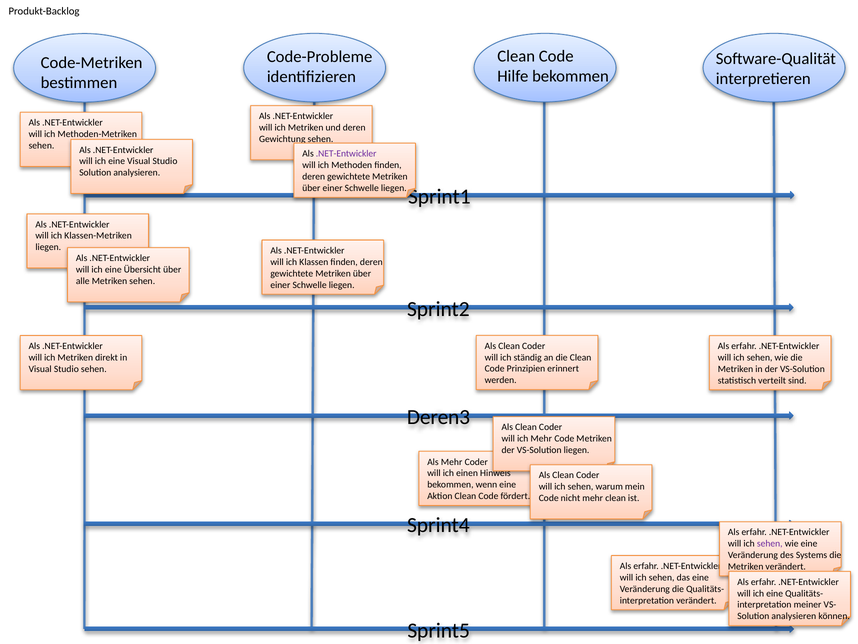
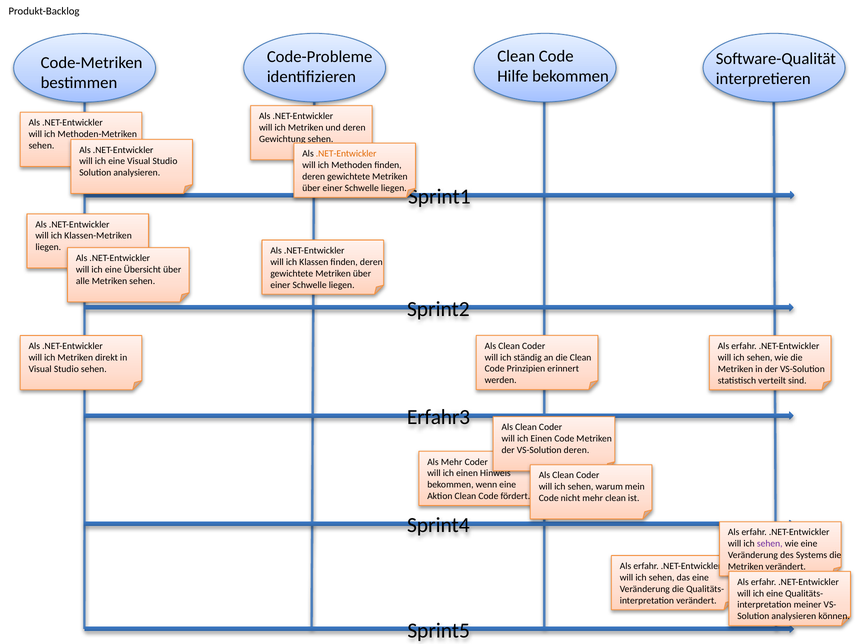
.NET-Entwickler at (346, 154) colour: purple -> orange
Deren3: Deren3 -> Erfahr3
Mehr at (541, 438): Mehr -> Einen
VS-Solution liegen: liegen -> deren
